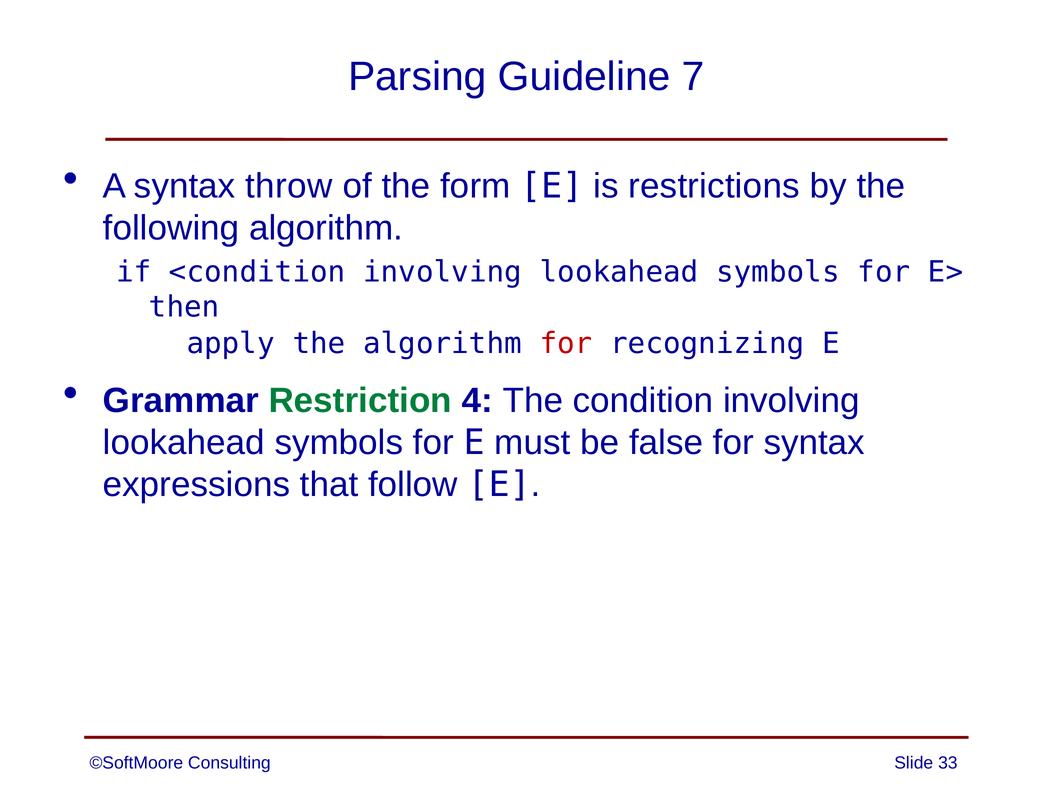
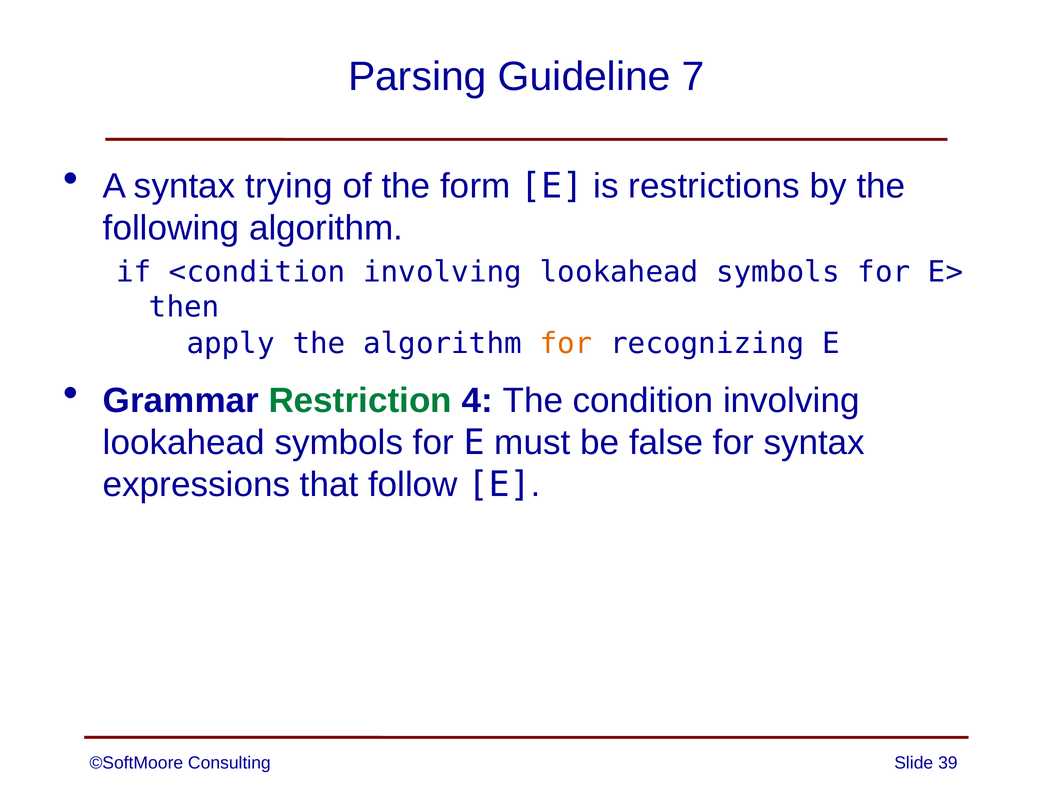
throw: throw -> trying
for at (566, 344) colour: red -> orange
33: 33 -> 39
